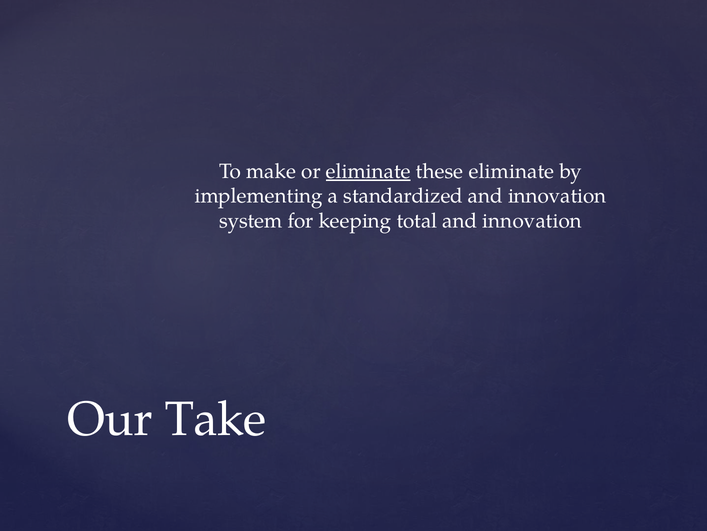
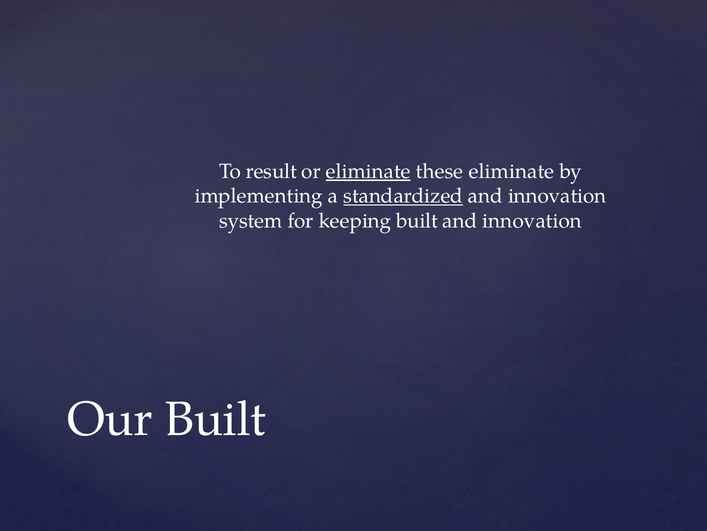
make: make -> result
standardized underline: none -> present
keeping total: total -> built
Our Take: Take -> Built
